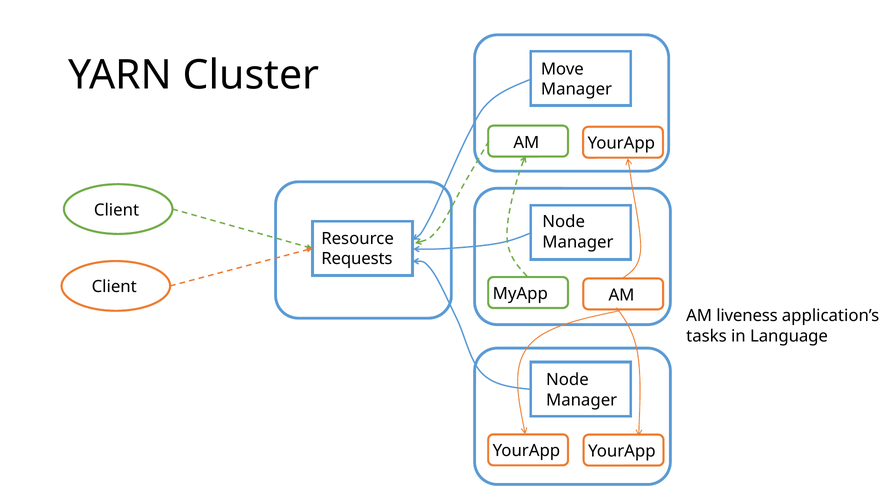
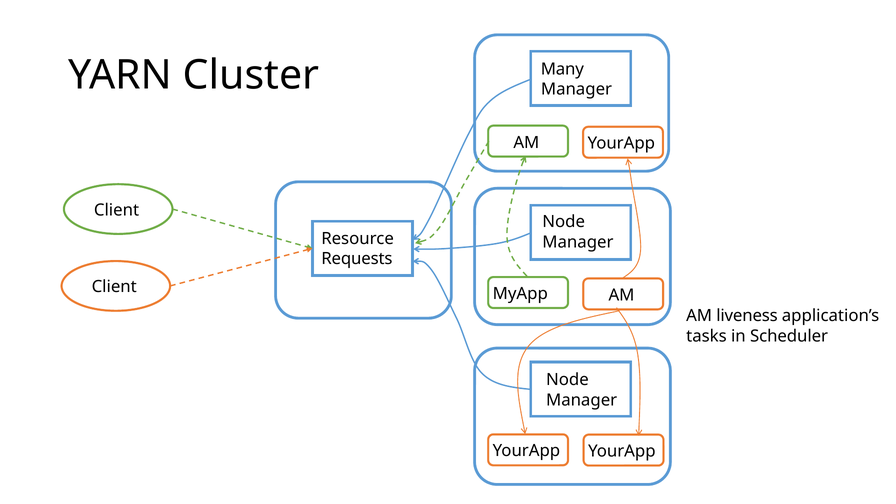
Move: Move -> Many
Language: Language -> Scheduler
